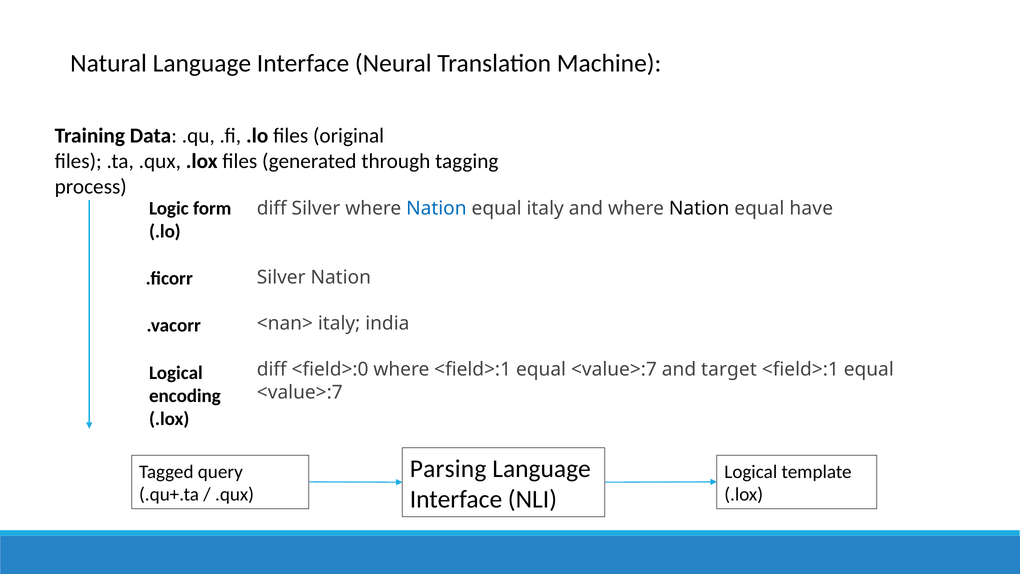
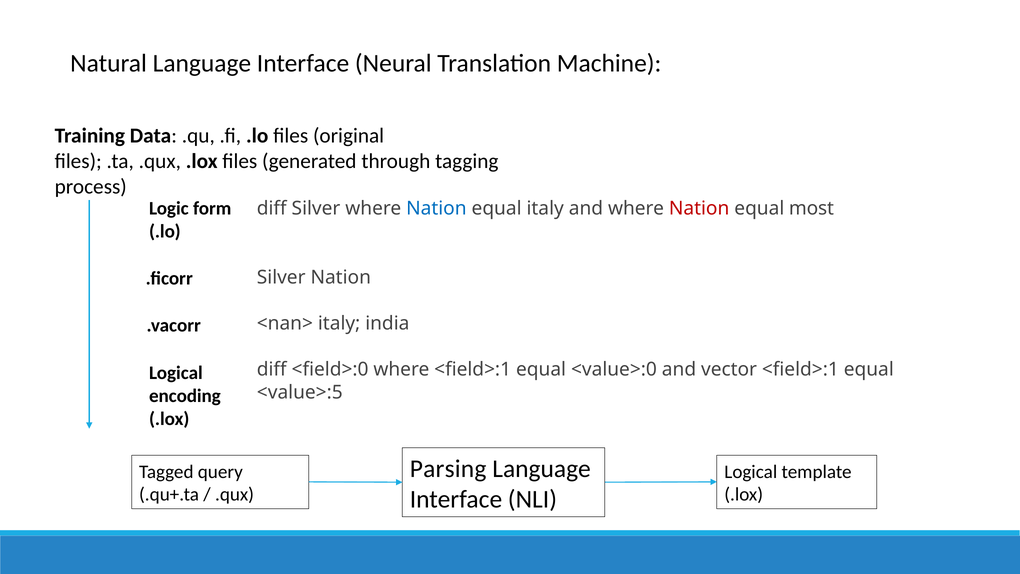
Nation at (699, 208) colour: black -> red
have: have -> most
where <field>:1 equal <value>:7: <value>:7 -> <value>:0
target: target -> vector
<value>:7 at (300, 392): <value>:7 -> <value>:5
